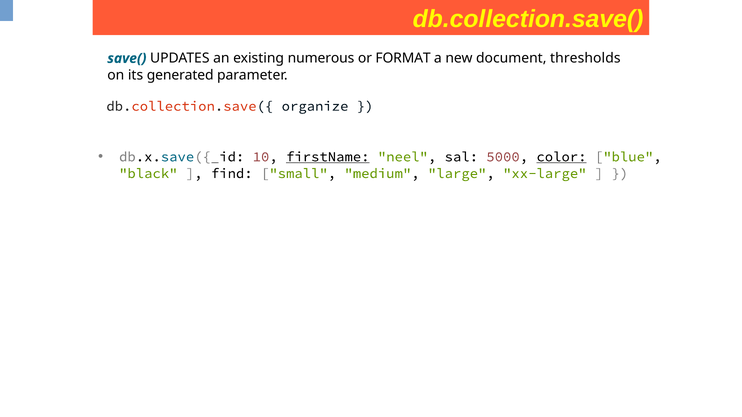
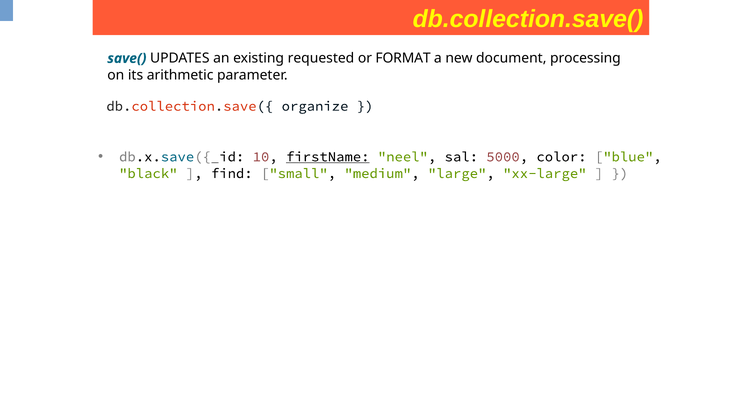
numerous: numerous -> requested
thresholds: thresholds -> processing
generated: generated -> arithmetic
color underline: present -> none
